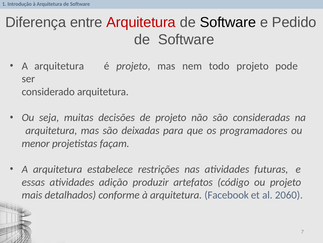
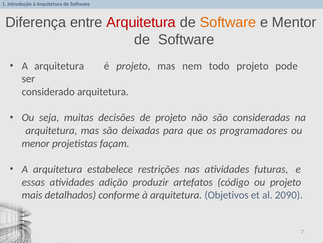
Software at (228, 22) colour: black -> orange
Pedido: Pedido -> Mentor
Facebook: Facebook -> Objetivos
2060: 2060 -> 2090
